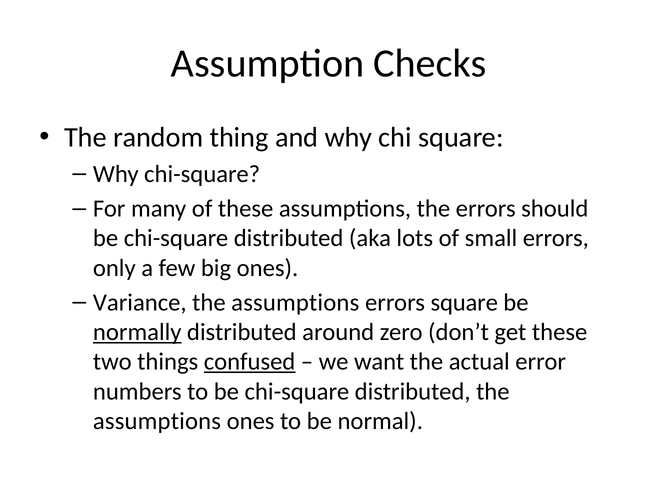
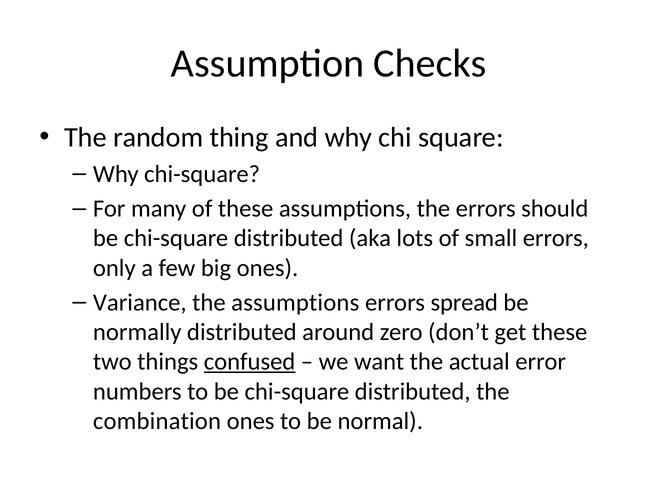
errors square: square -> spread
normally underline: present -> none
assumptions at (157, 421): assumptions -> combination
